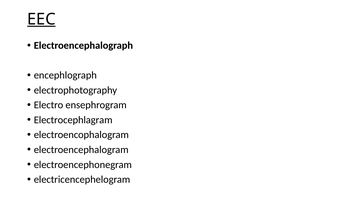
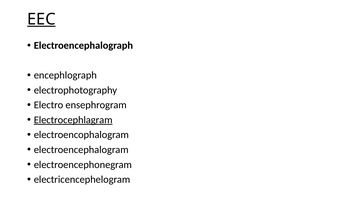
Electrocephlagram underline: none -> present
